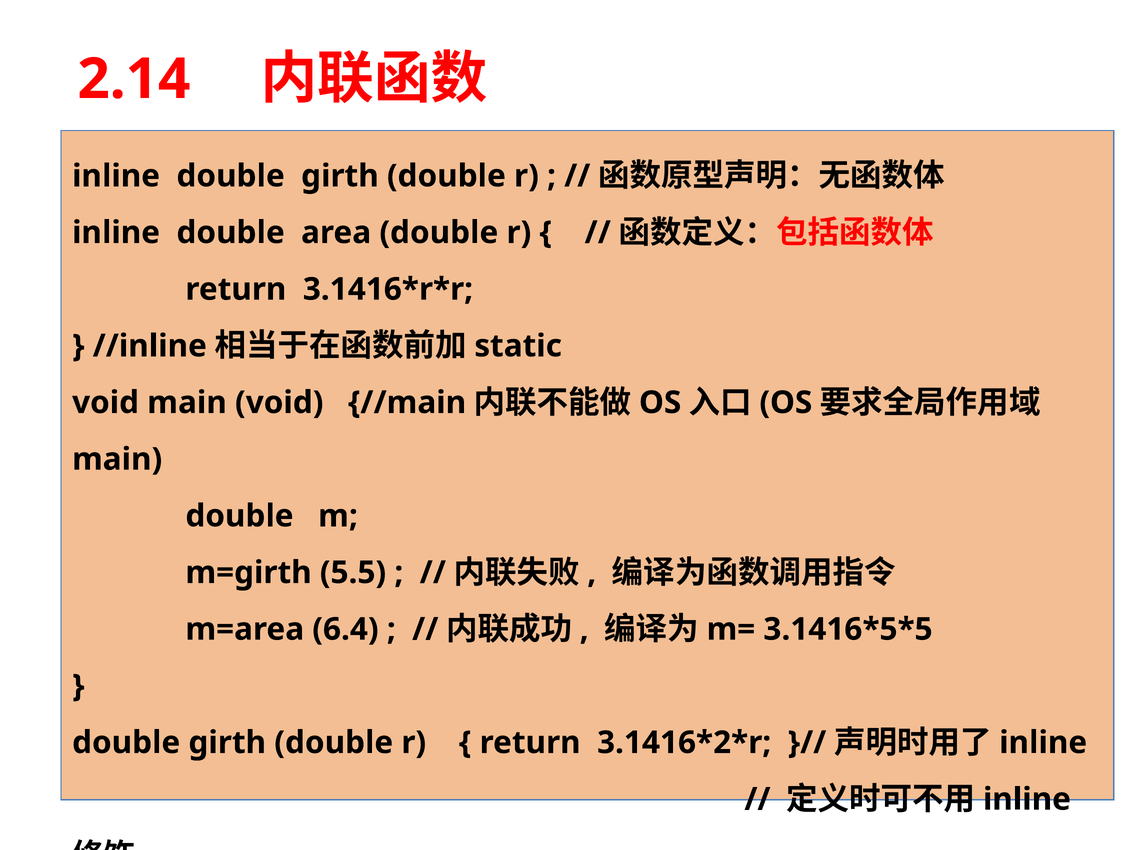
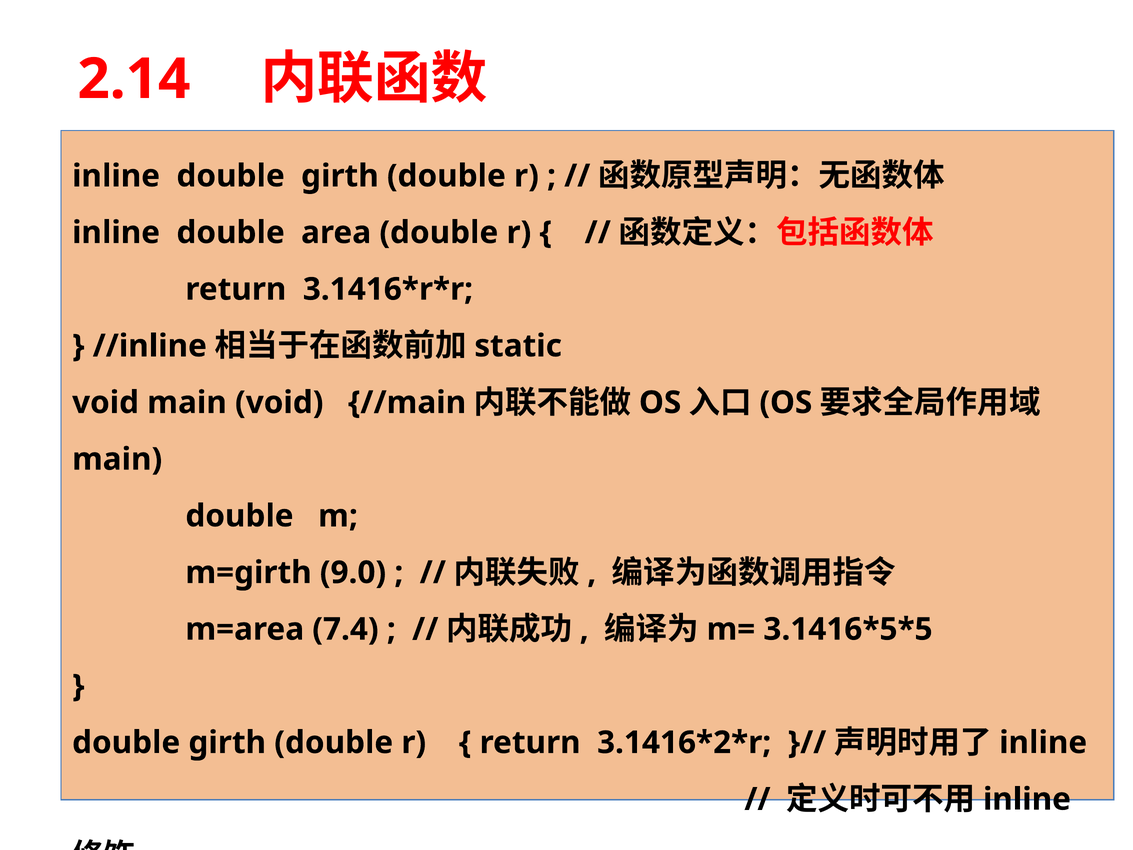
5.5: 5.5 -> 9.0
6.4: 6.4 -> 7.4
